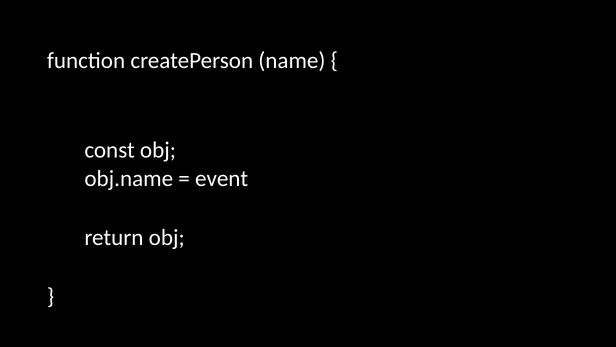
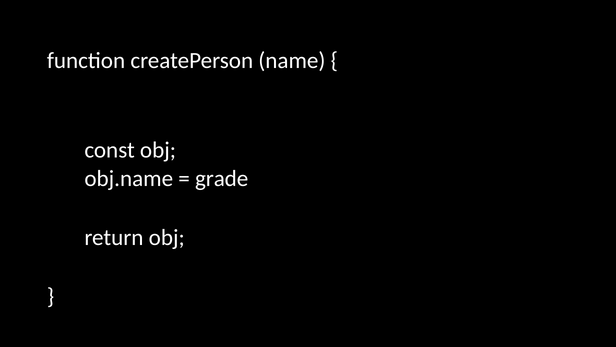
event: event -> grade
